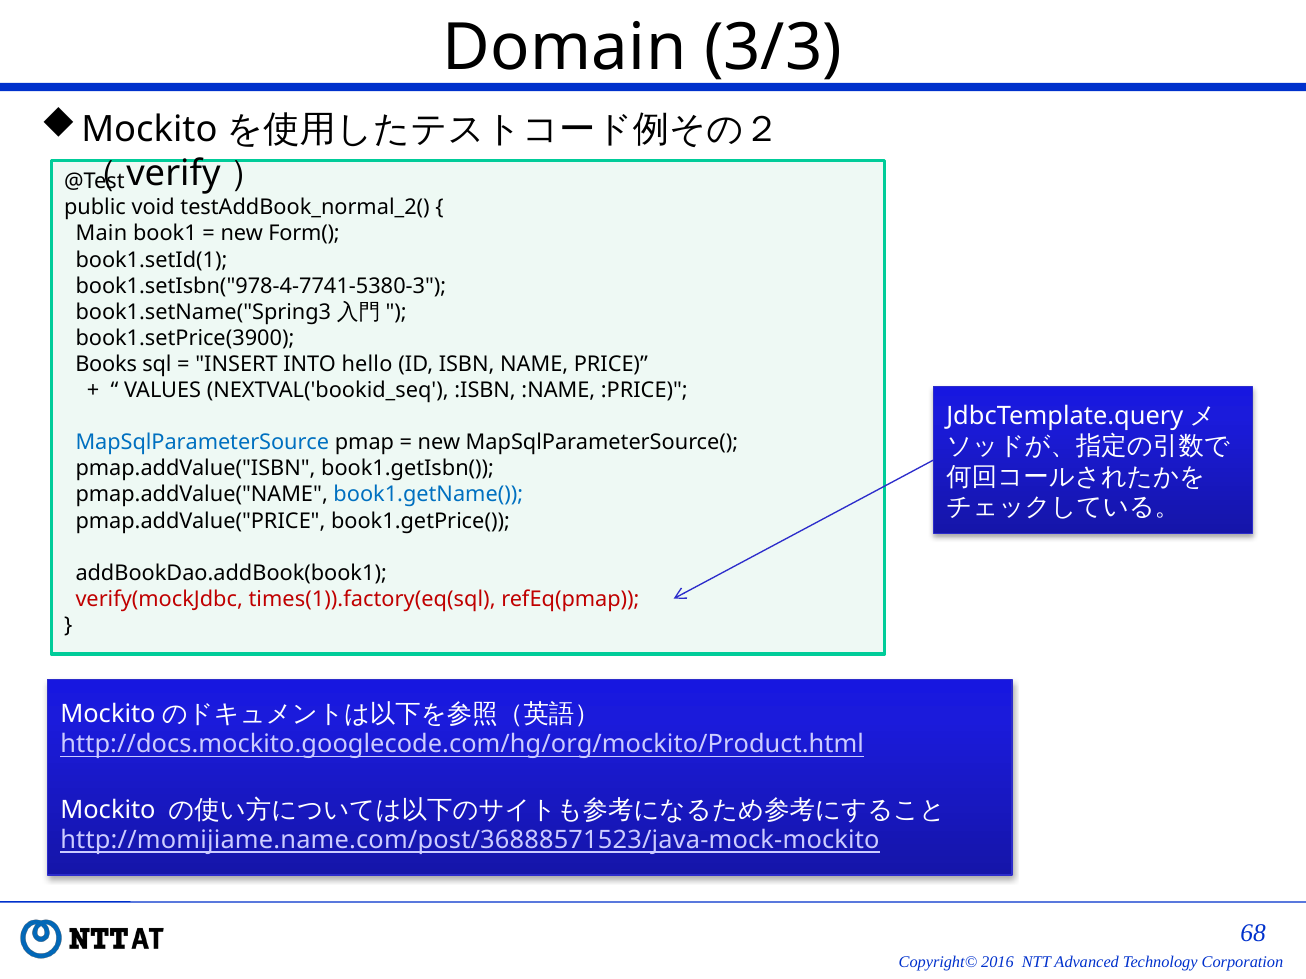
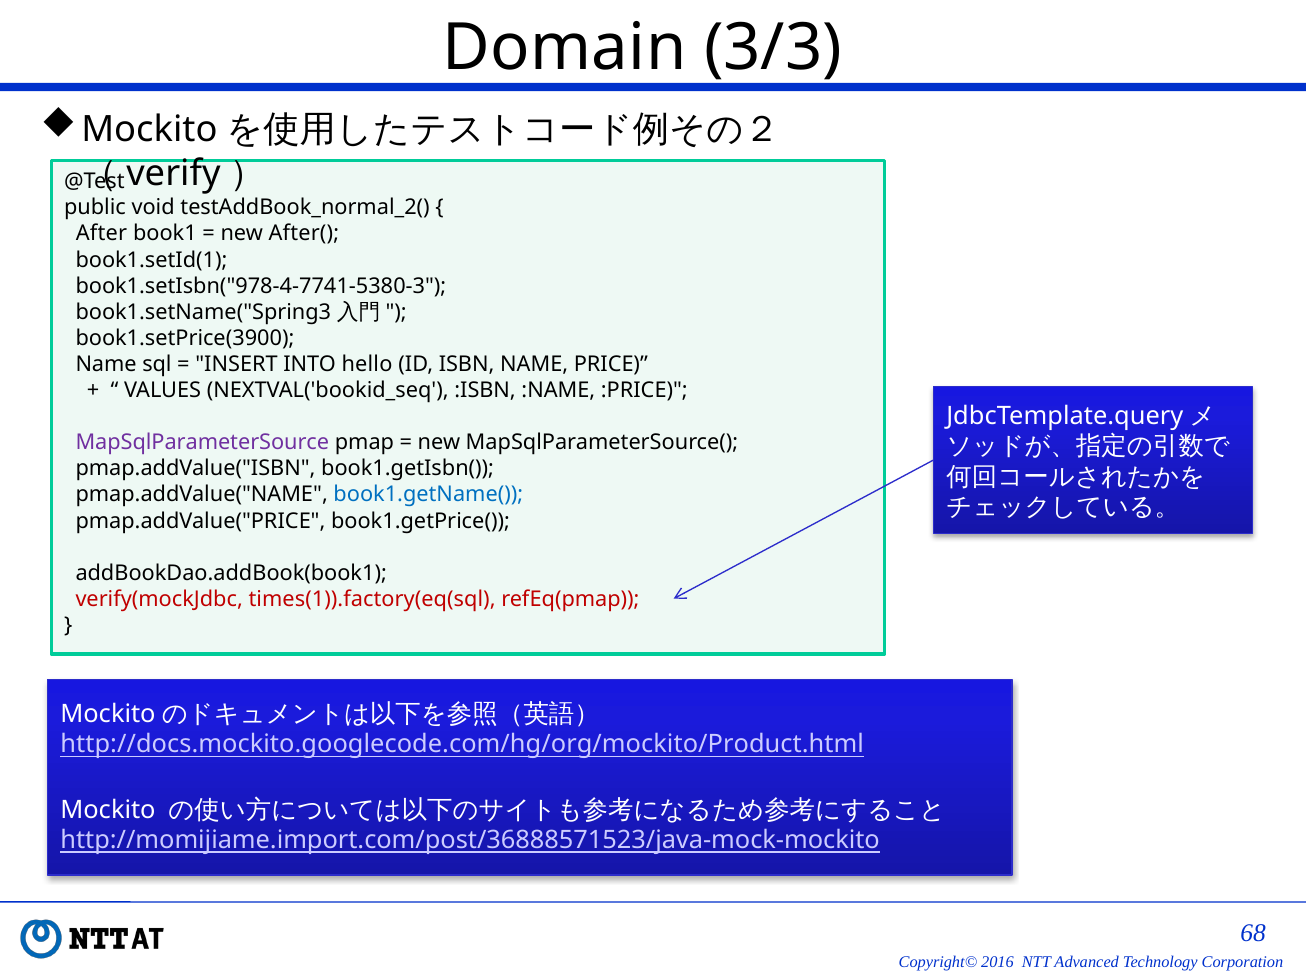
Main: Main -> After
Form(: Form( -> After(
Books at (106, 364): Books -> Name
MapSqlParameterSource colour: blue -> purple
http://momijiame.name.com/post/36888571523/java-mock-mockito: http://momijiame.name.com/post/36888571523/java-mock-mockito -> http://momijiame.import.com/post/36888571523/java-mock-mockito
